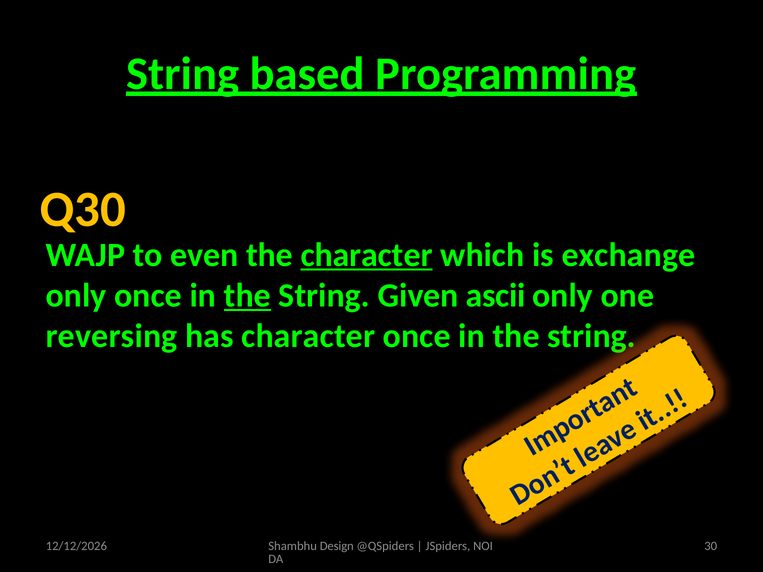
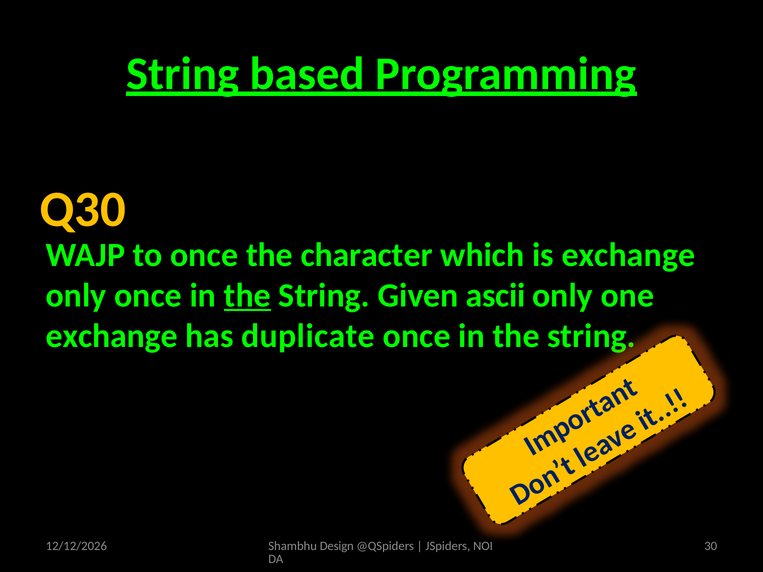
to even: even -> once
character at (367, 255) underline: present -> none
reversing at (112, 336): reversing -> exchange
has character: character -> duplicate
